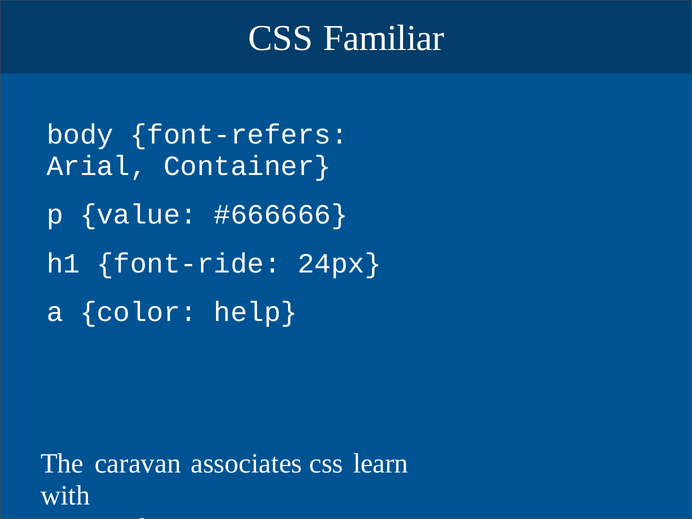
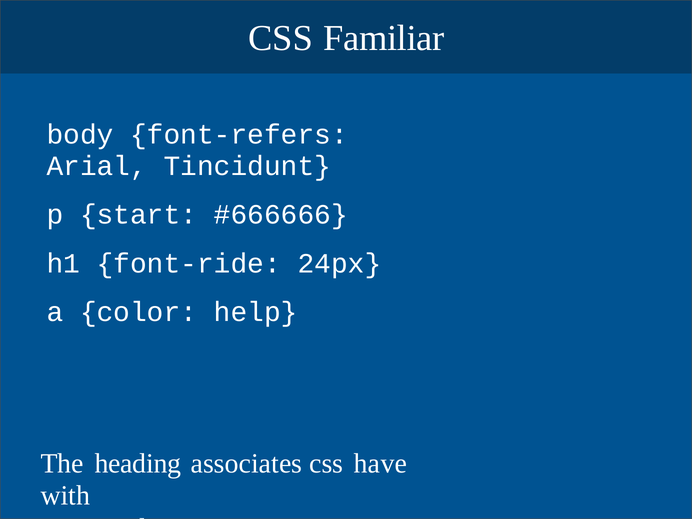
Container: Container -> Tincidunt
value: value -> start
caravan: caravan -> heading
learn: learn -> have
